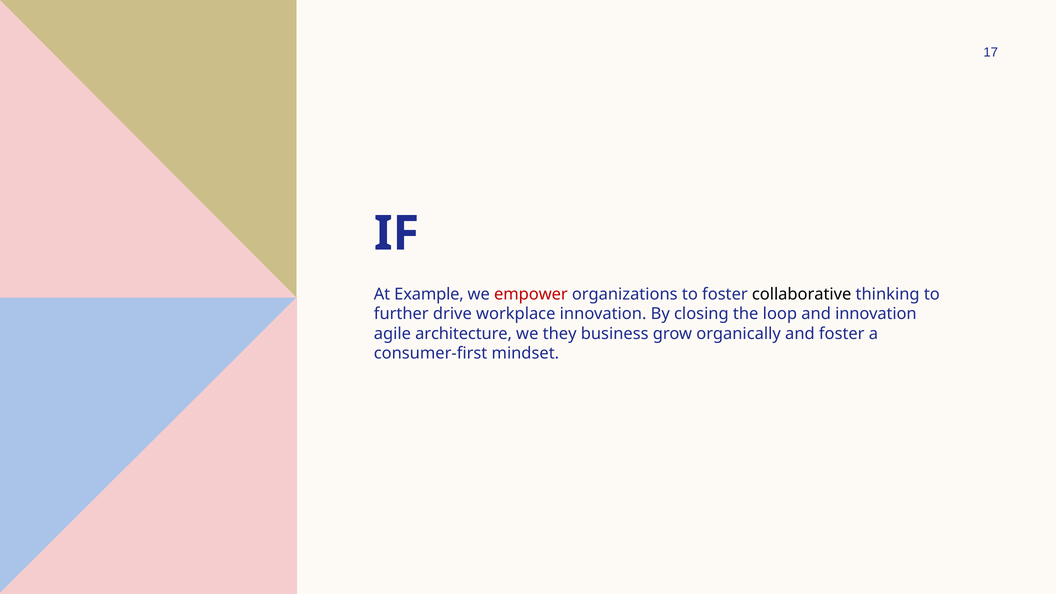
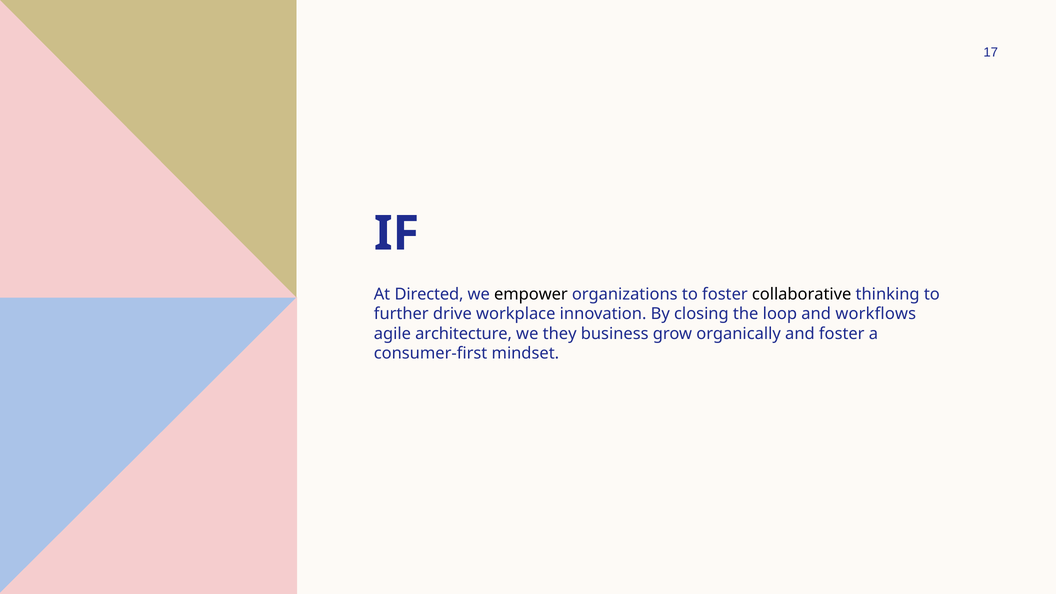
Example: Example -> Directed
empower colour: red -> black
and innovation: innovation -> workflows
